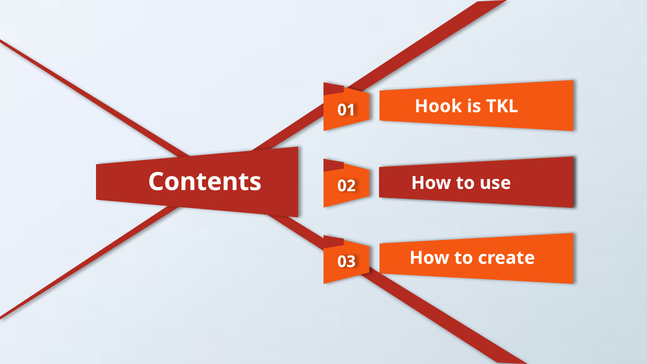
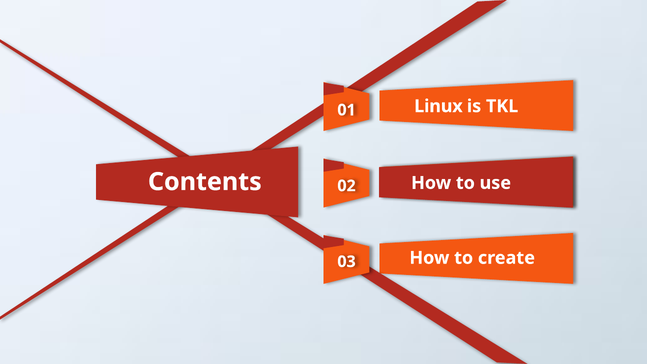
Hook: Hook -> Linux
